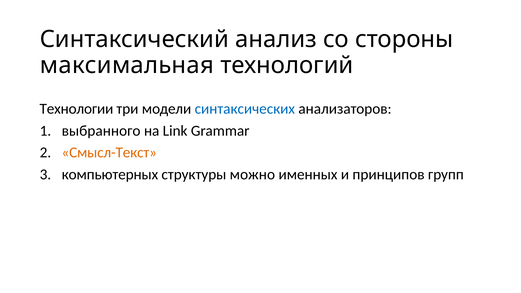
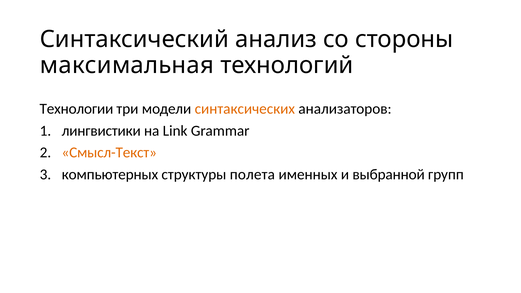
синтаксических colour: blue -> orange
выбранного: выбранного -> лингвистики
можно: можно -> полета
принципов: принципов -> выбранной
